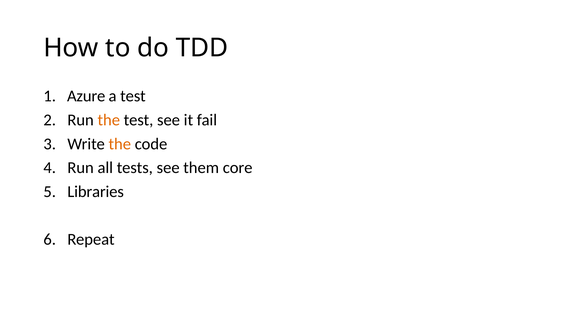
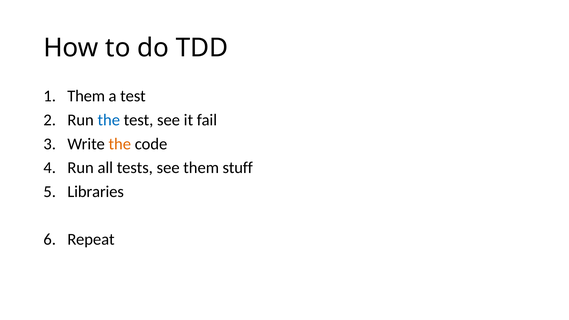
Azure at (86, 96): Azure -> Them
the at (109, 120) colour: orange -> blue
core: core -> stuff
